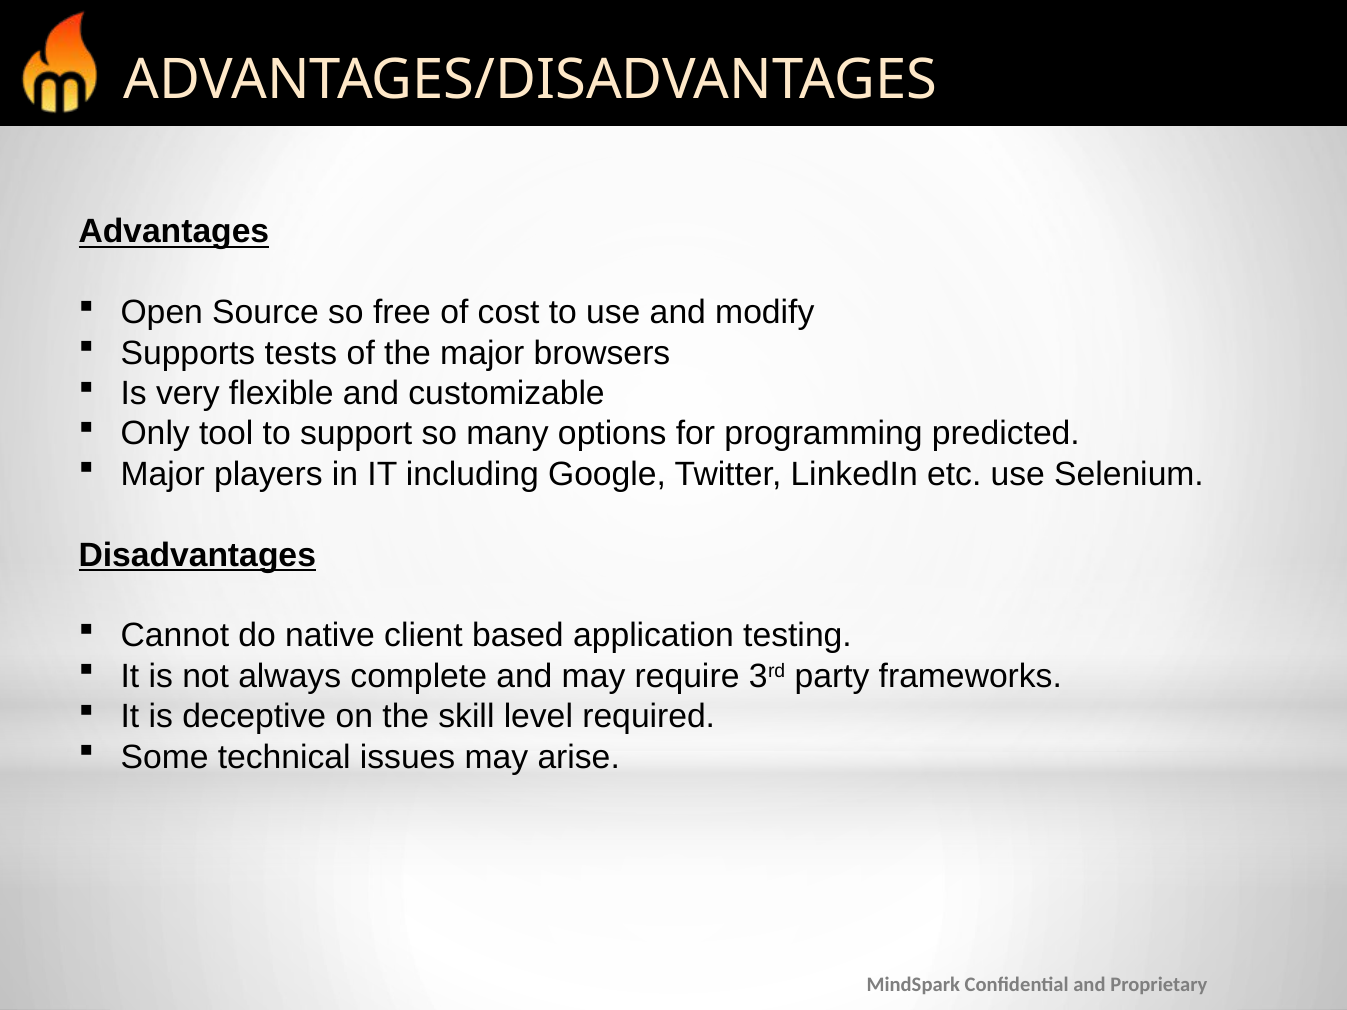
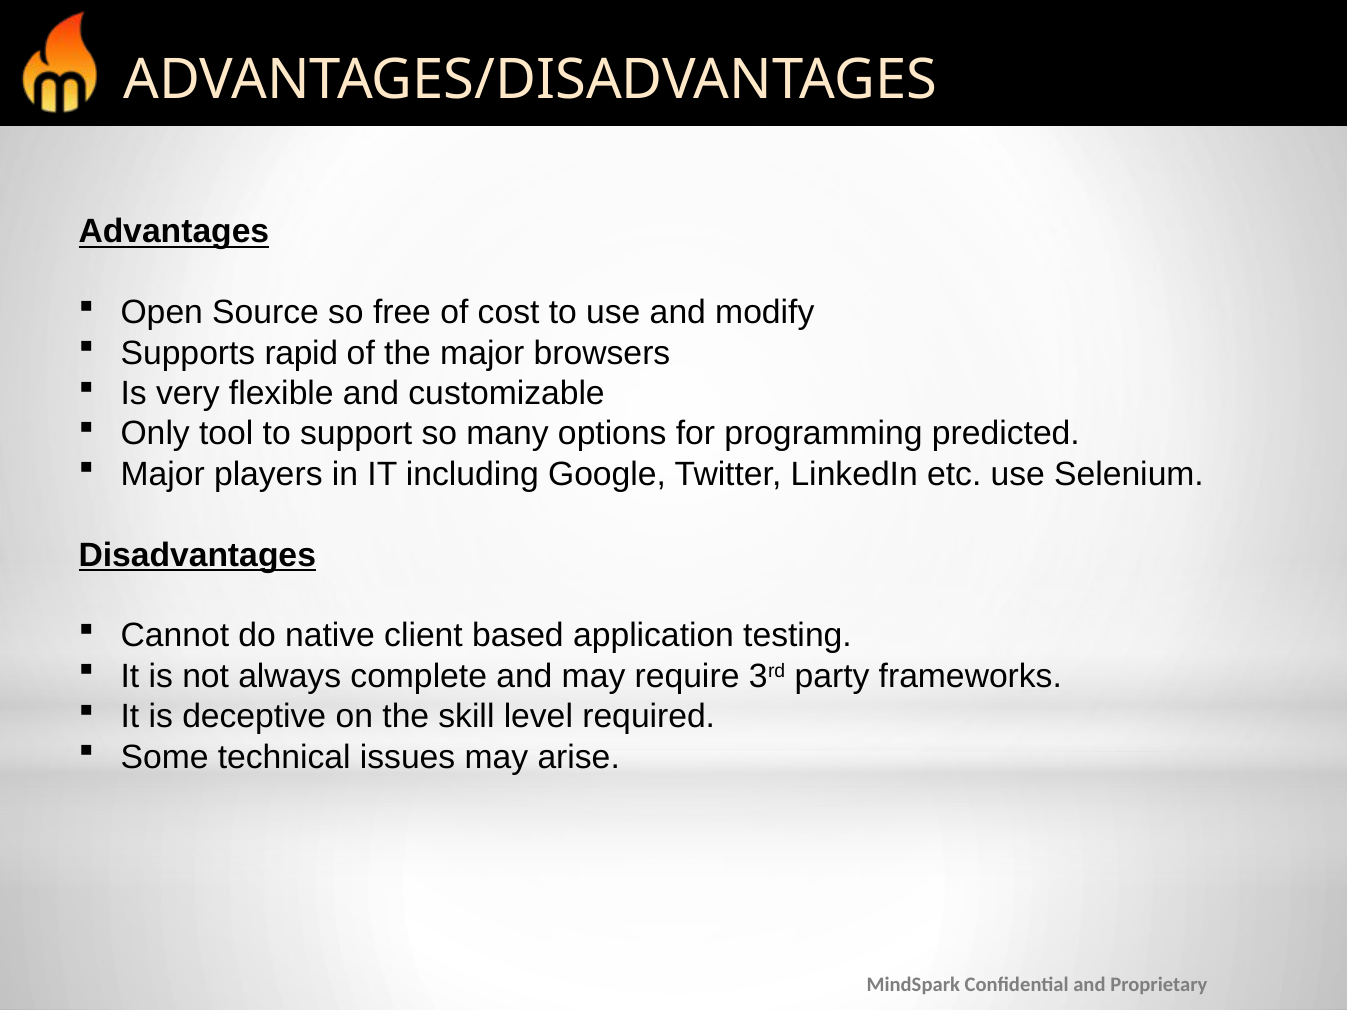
tests: tests -> rapid
